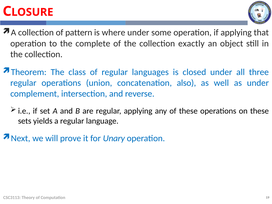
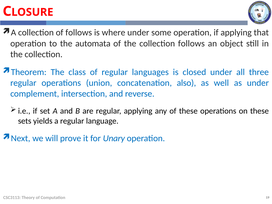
of pattern: pattern -> follows
complete: complete -> automata
collection exactly: exactly -> follows
